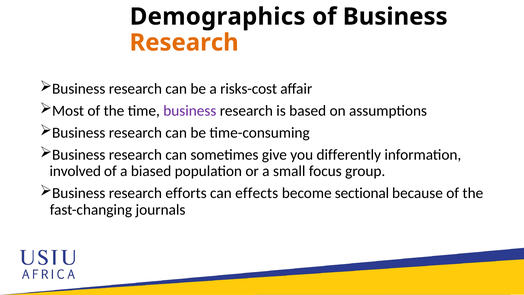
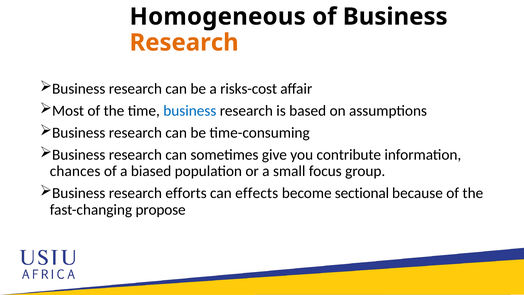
Demographics: Demographics -> Homogeneous
business at (190, 111) colour: purple -> blue
differently: differently -> contribute
involved: involved -> chances
journals: journals -> propose
